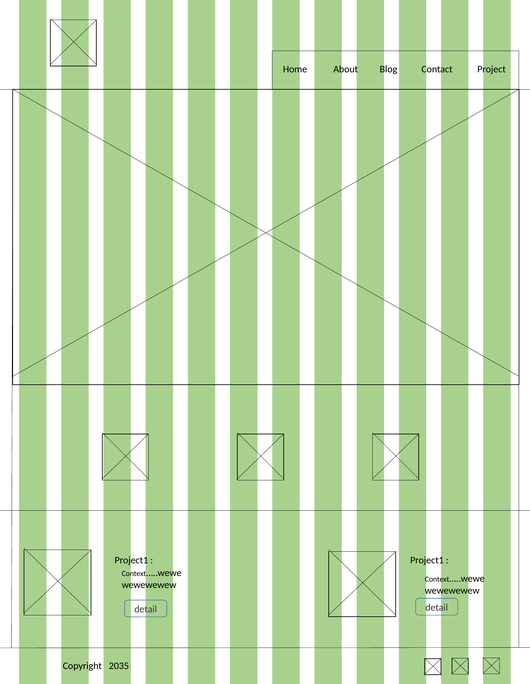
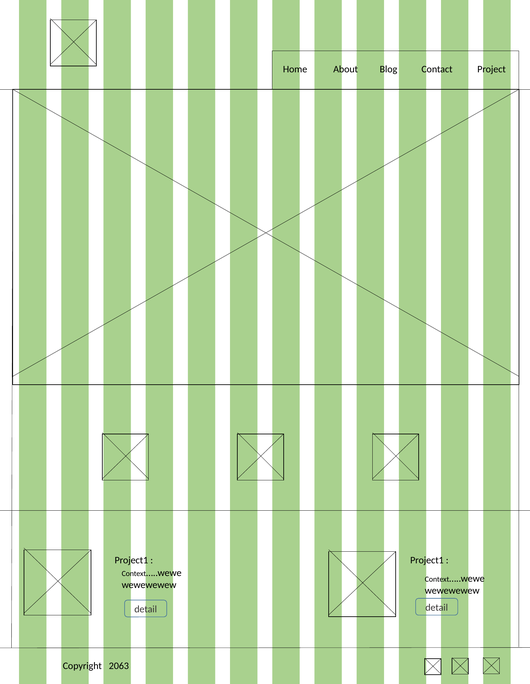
2035: 2035 -> 2063
